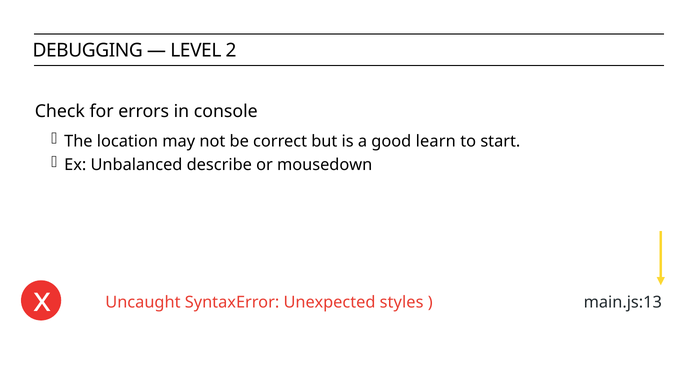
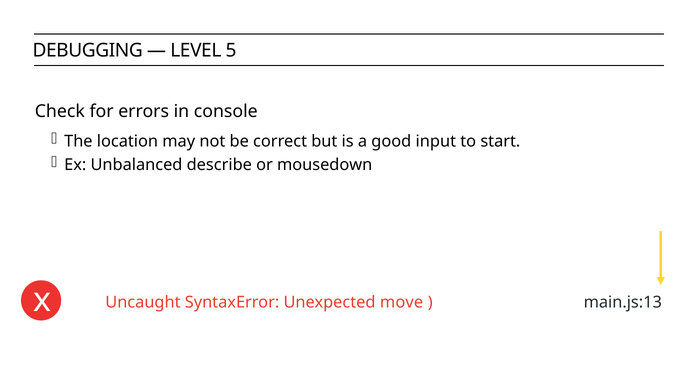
2: 2 -> 5
learn: learn -> input
styles: styles -> move
